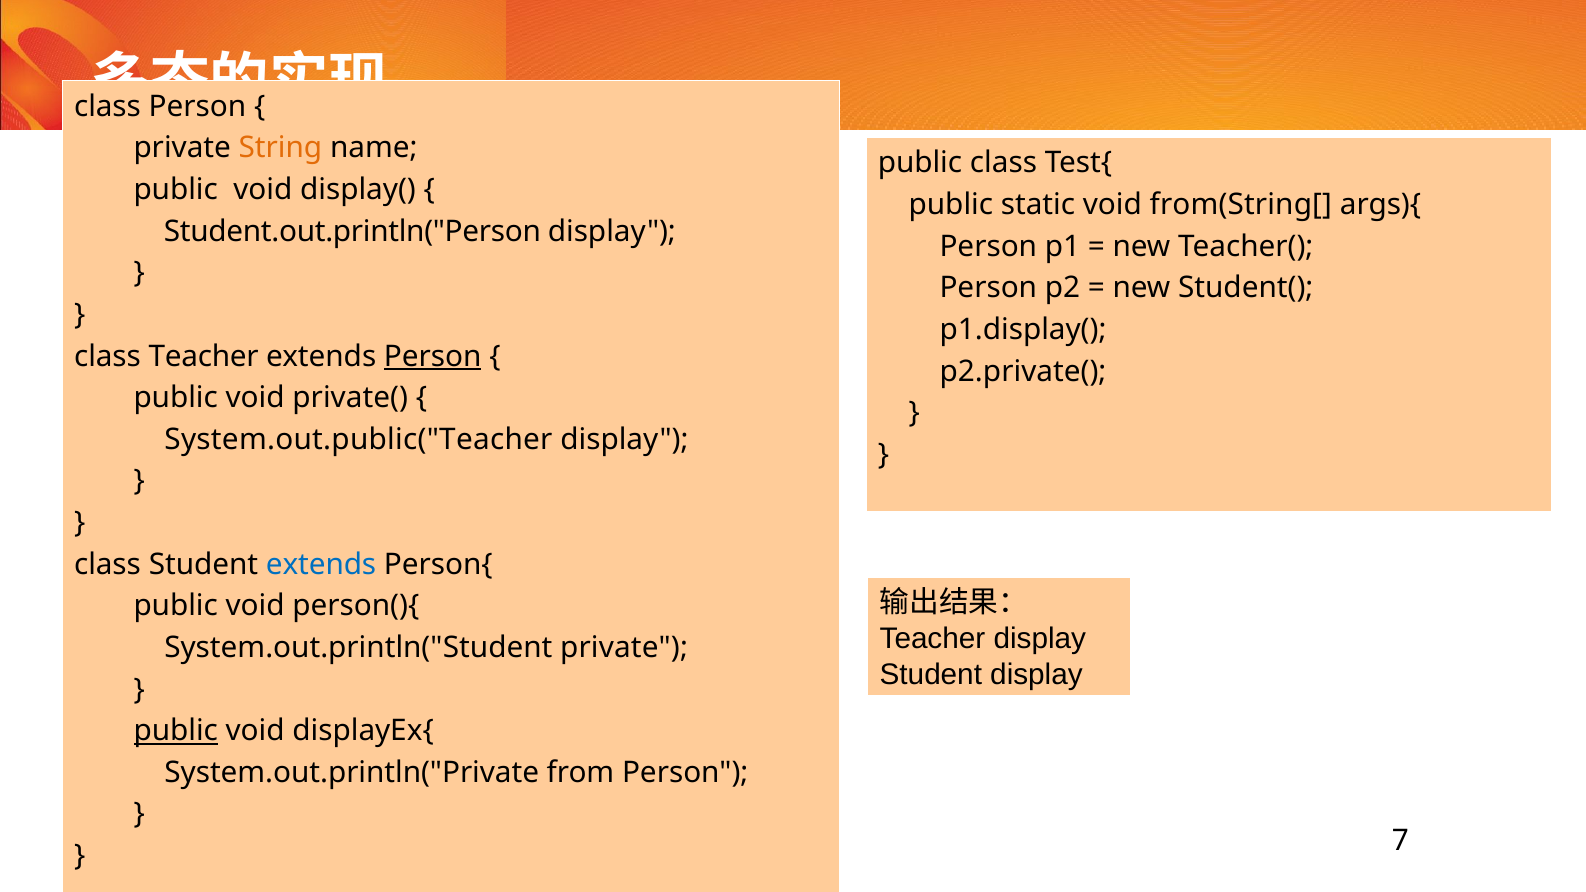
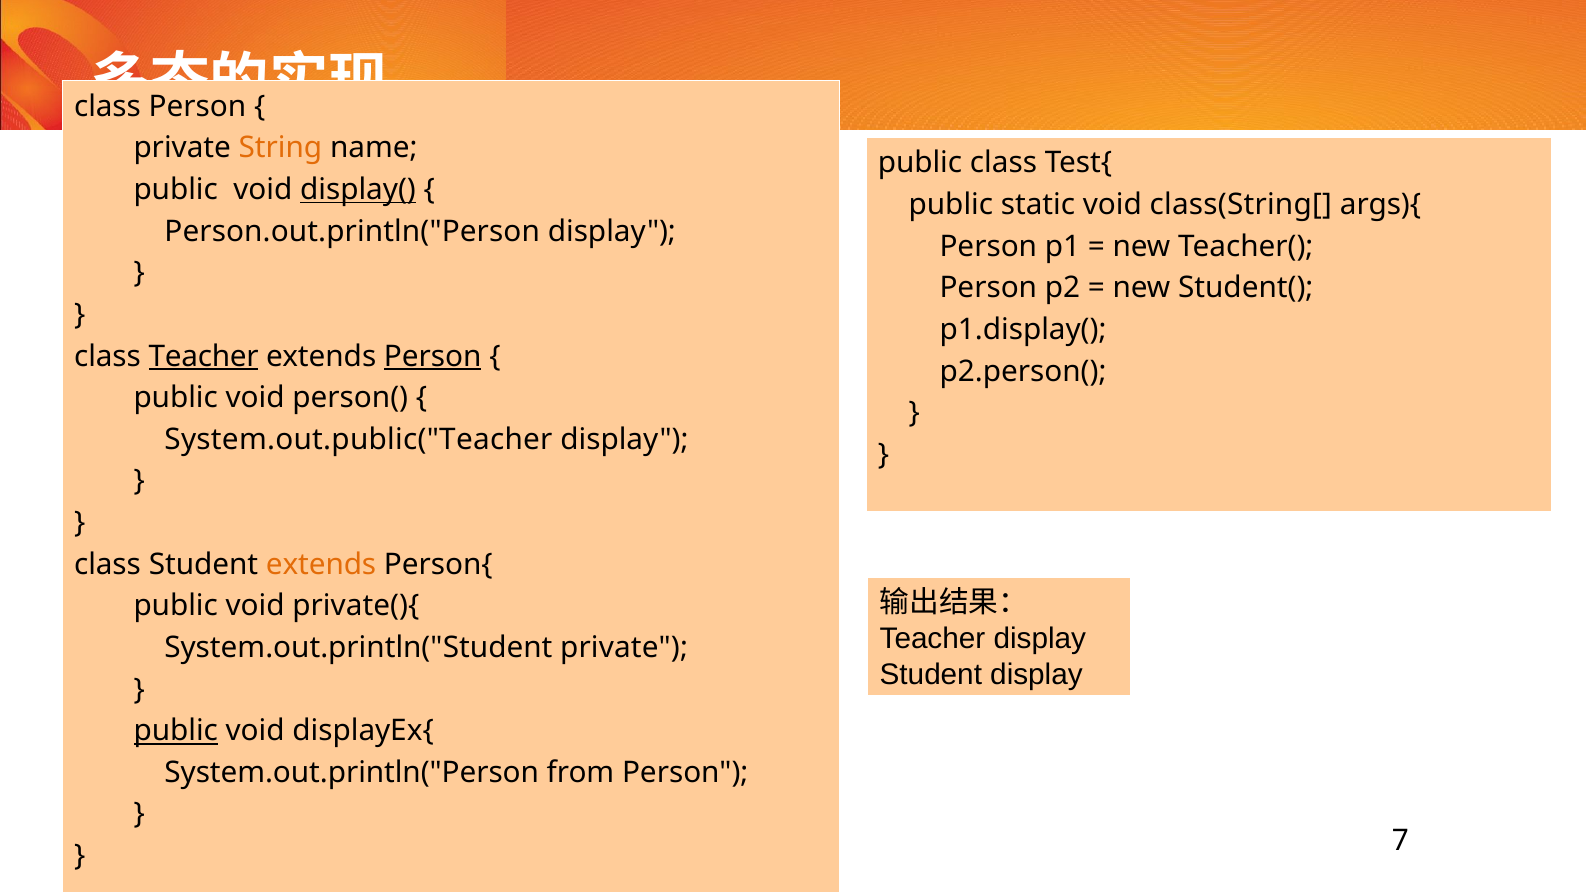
display( underline: none -> present
from(String[: from(String[ -> class(String[
Student.out.println("Person: Student.out.println("Person -> Person.out.println("Person
Teacher at (204, 356) underline: none -> present
p2.private(: p2.private( -> p2.person(
private(: private( -> person(
extends at (321, 564) colour: blue -> orange
person(){: person(){ -> private(){
System.out.println("Private: System.out.println("Private -> System.out.println("Person
